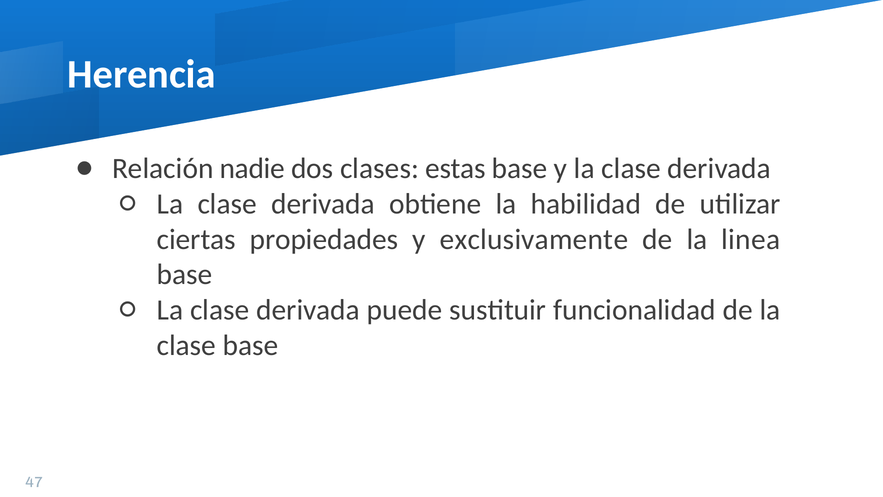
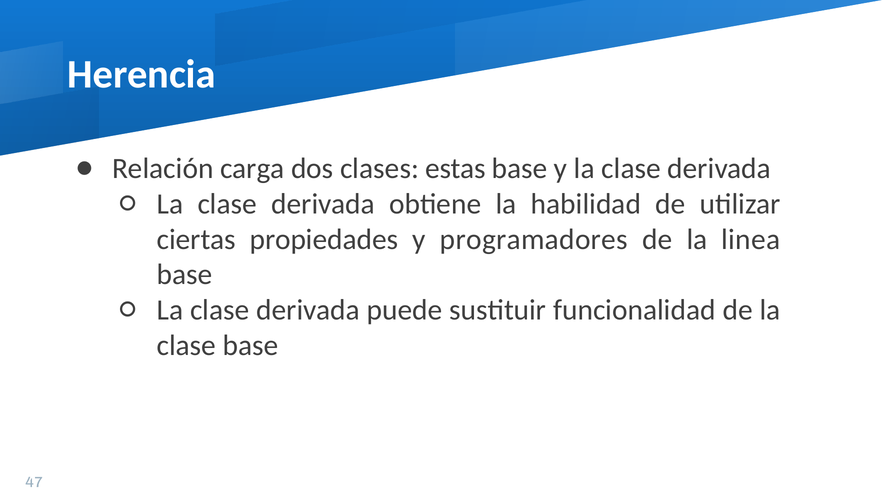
nadie: nadie -> carga
exclusivamente: exclusivamente -> programadores
